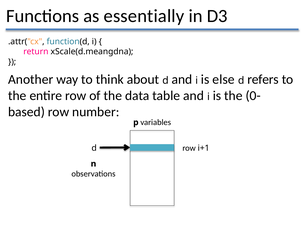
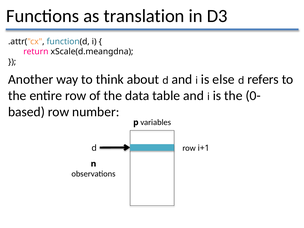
essentially: essentially -> translation
